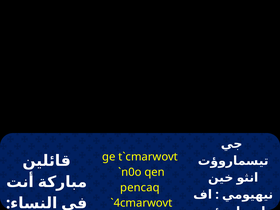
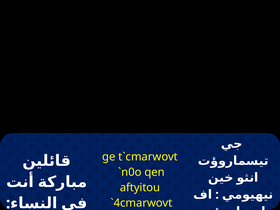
pencaq: pencaq -> aftyitou
